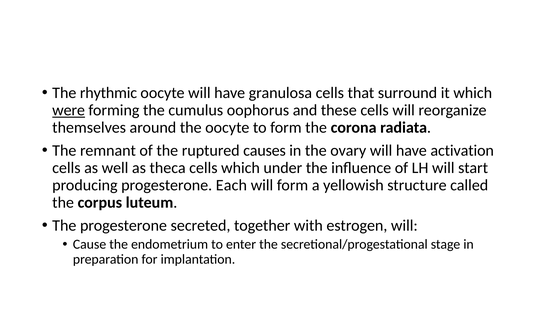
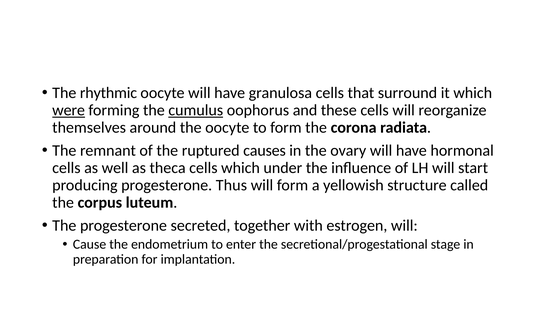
cumulus underline: none -> present
activation: activation -> hormonal
Each: Each -> Thus
